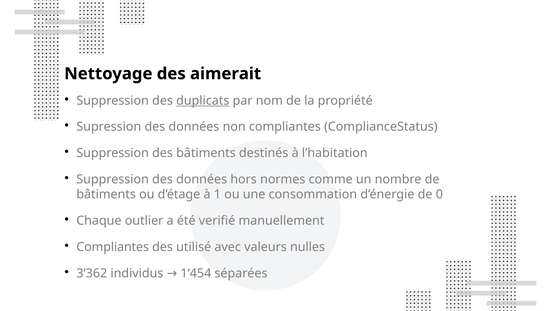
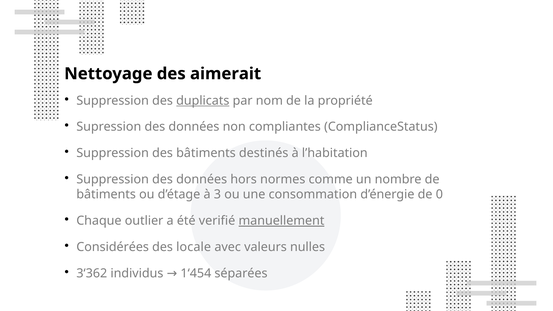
1: 1 -> 3
manuellement underline: none -> present
Compliantes at (113, 247): Compliantes -> Considérées
utilisé: utilisé -> locale
